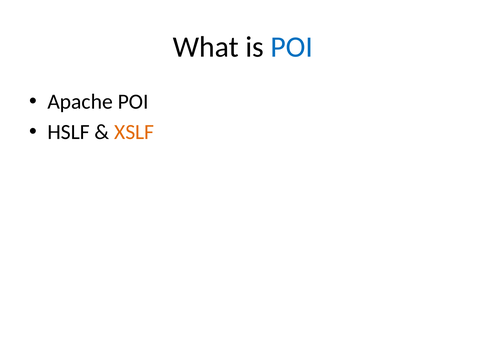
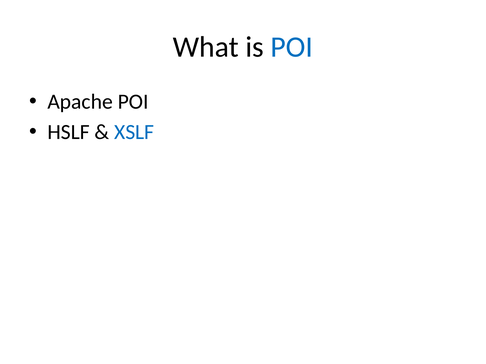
XSLF colour: orange -> blue
